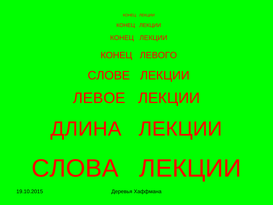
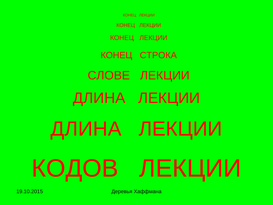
ЛЕВОГО: ЛЕВОГО -> СТРОКА
ЛЕВОЕ at (99, 98): ЛЕВОЕ -> ДЛИНА
СЛОВА: СЛОВА -> КОДОВ
